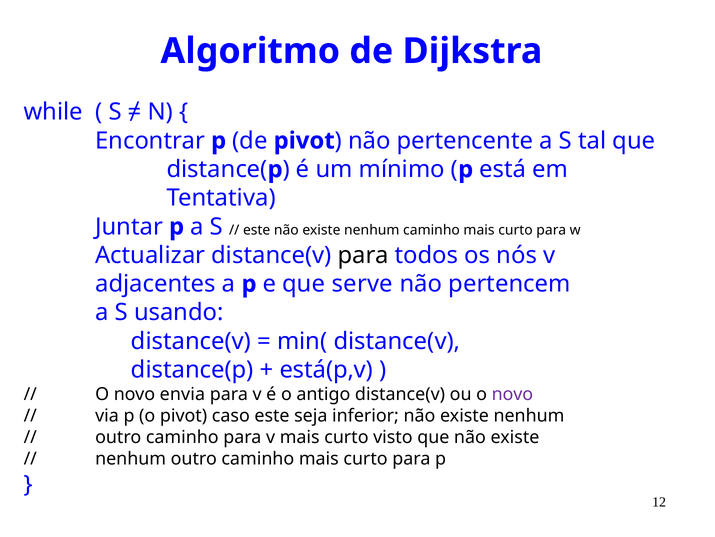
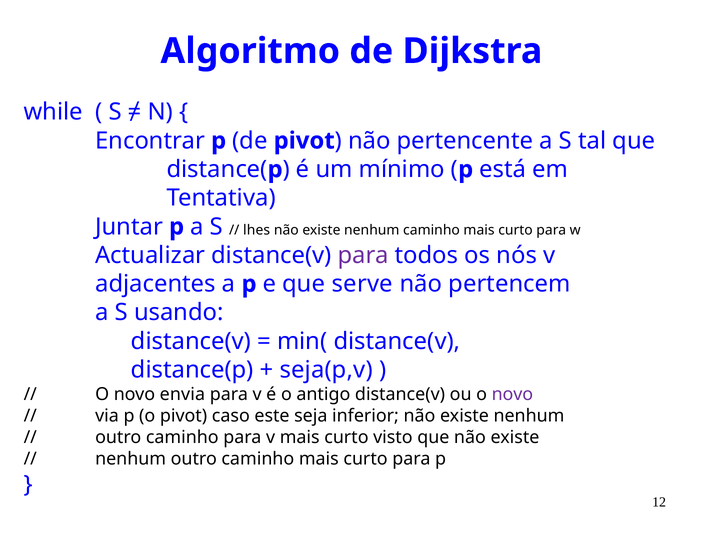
este at (257, 230): este -> lhes
para at (363, 255) colour: black -> purple
está(p,v: está(p,v -> seja(p,v
